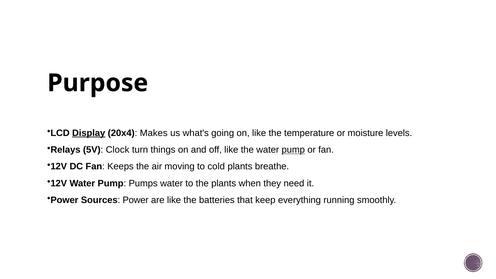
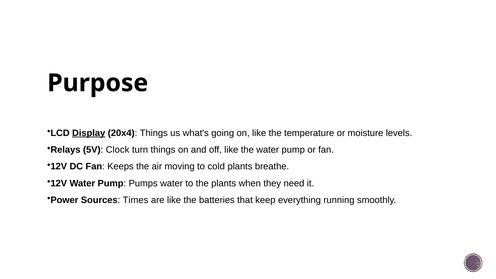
20x4 Makes: Makes -> Things
pump at (293, 150) underline: present -> none
Sources Power: Power -> Times
